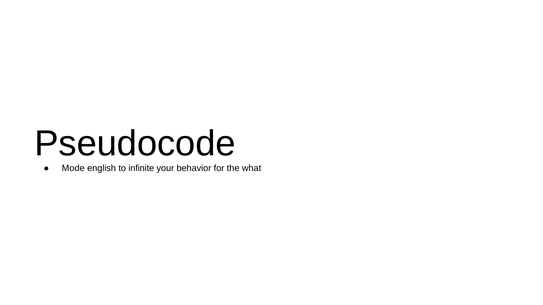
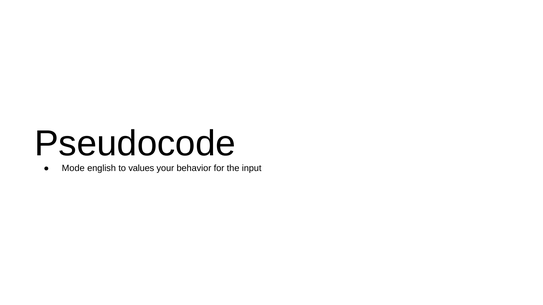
infinite: infinite -> values
what: what -> input
